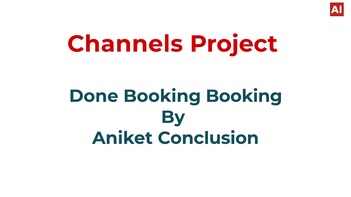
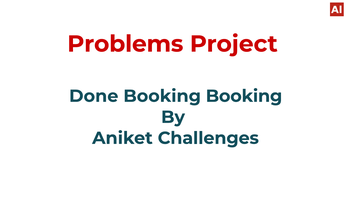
Channels: Channels -> Problems
Conclusion: Conclusion -> Challenges
